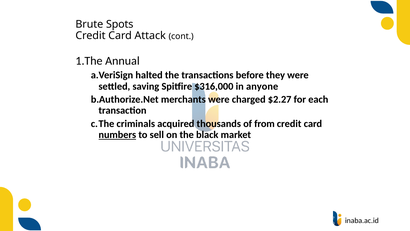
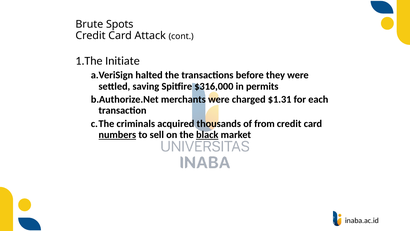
Annual: Annual -> Initiate
anyone: anyone -> permits
$2.27: $2.27 -> $1.31
black underline: none -> present
